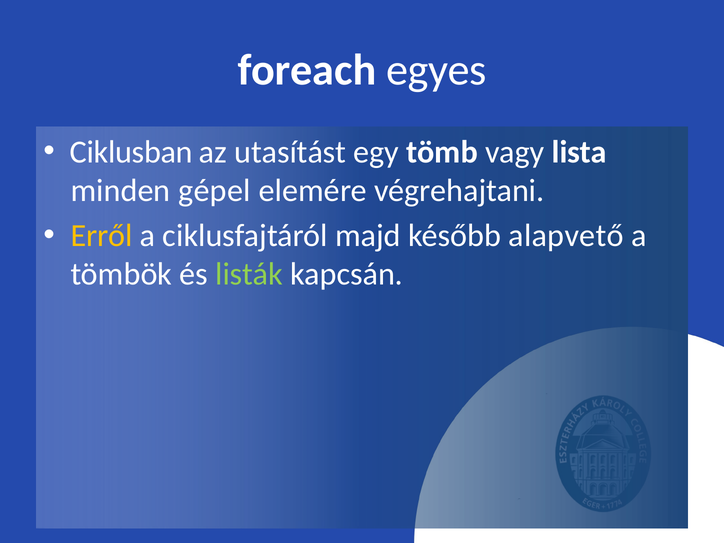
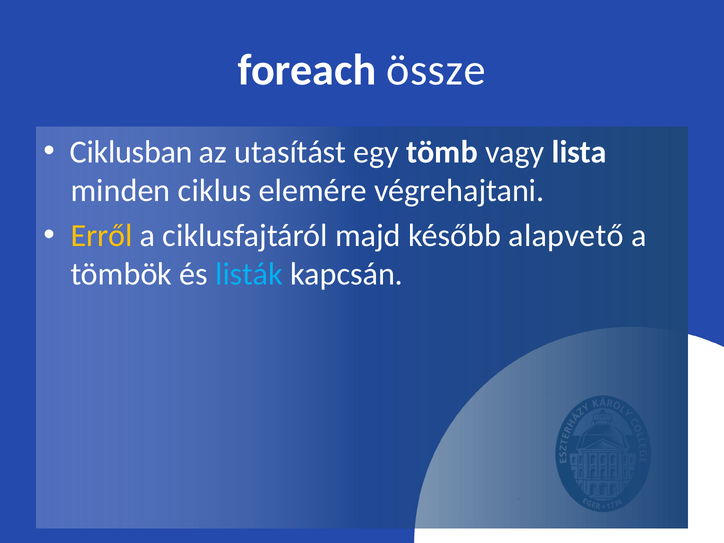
egyes: egyes -> össze
gépel: gépel -> ciklus
listák colour: light green -> light blue
